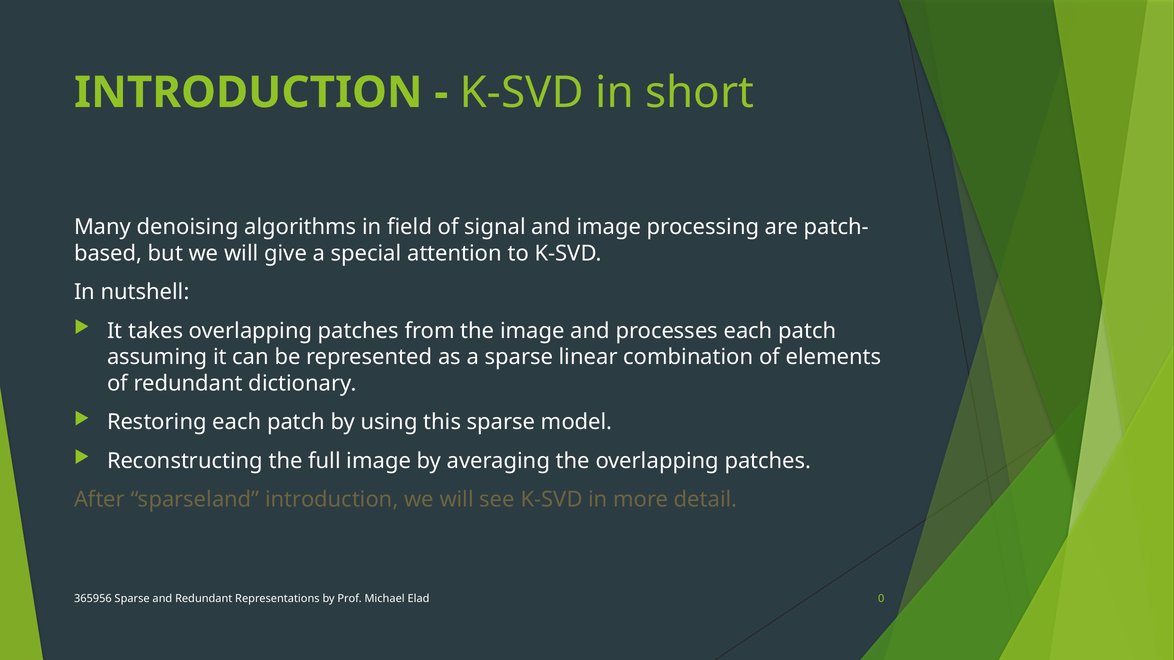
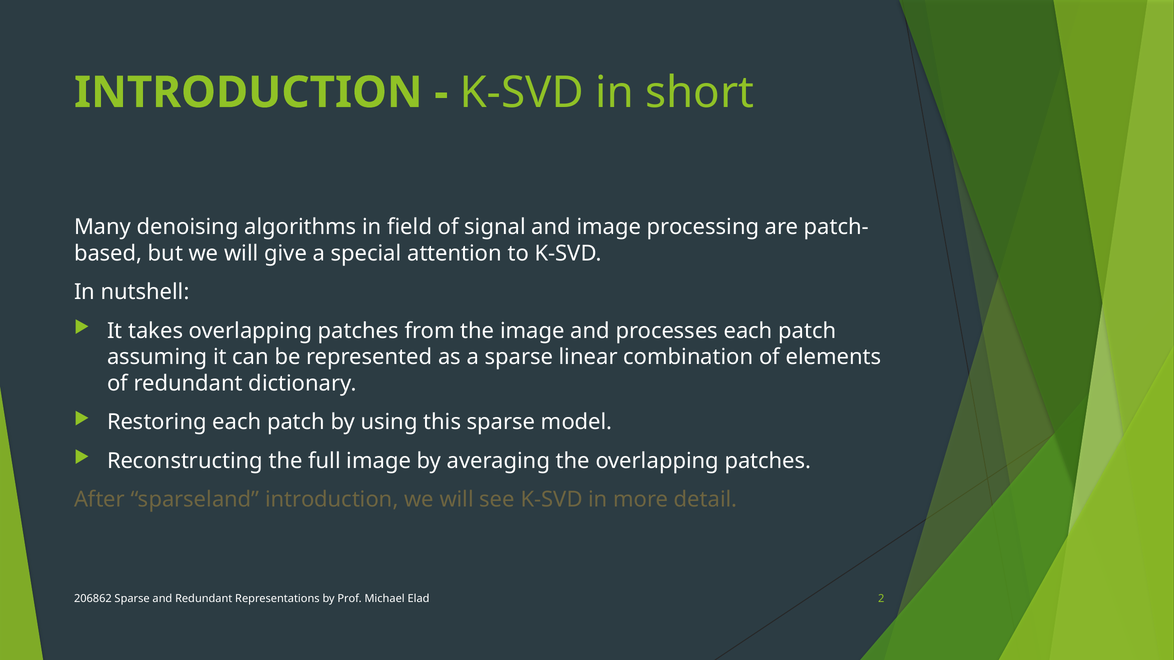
365956: 365956 -> 206862
0: 0 -> 2
